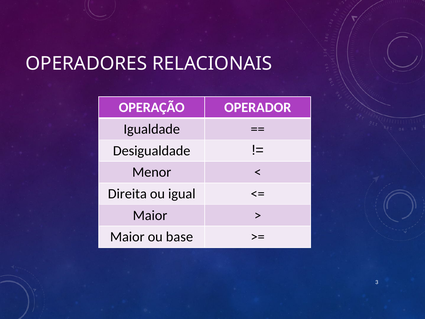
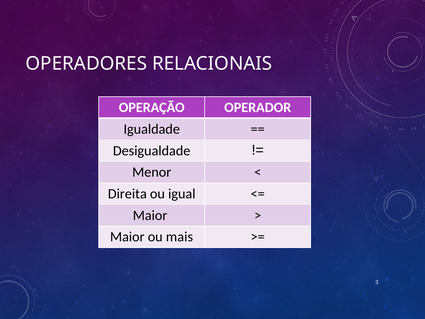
base: base -> mais
